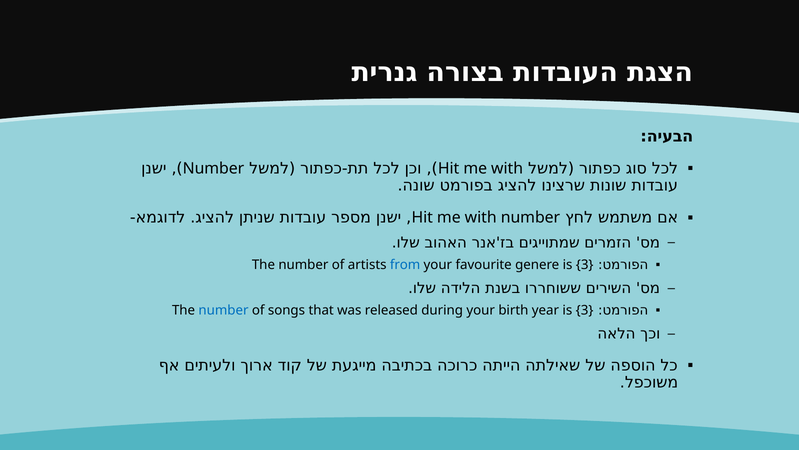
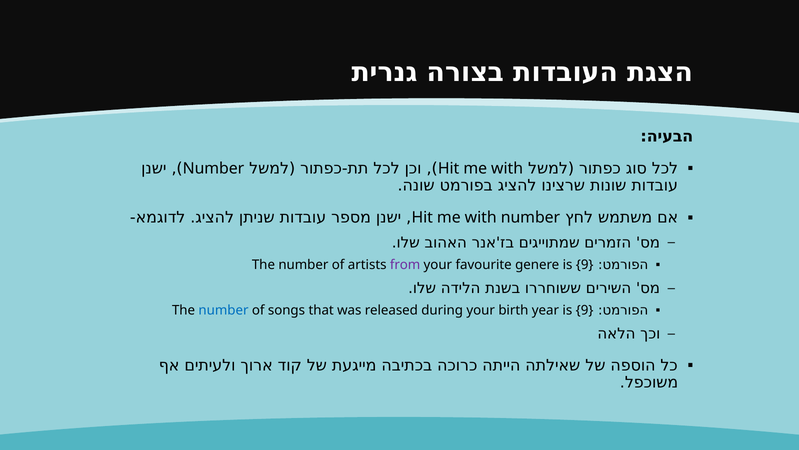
from colour: blue -> purple
genere is 3: 3 -> 9
year is 3: 3 -> 9
